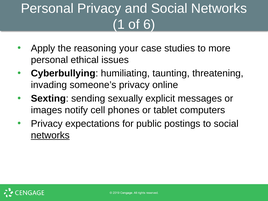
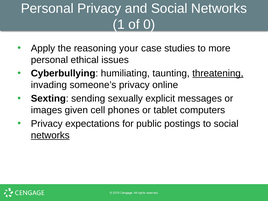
6: 6 -> 0
threatening underline: none -> present
notify: notify -> given
